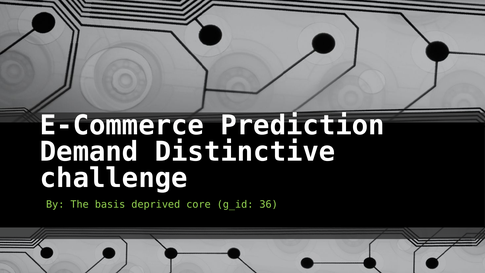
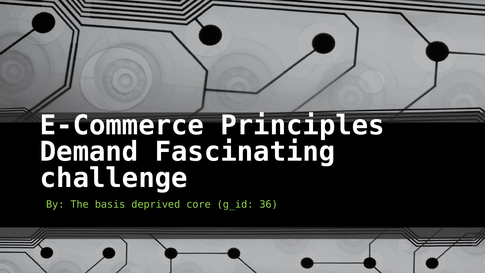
Prediction: Prediction -> Principles
Distinctive: Distinctive -> Fascinating
